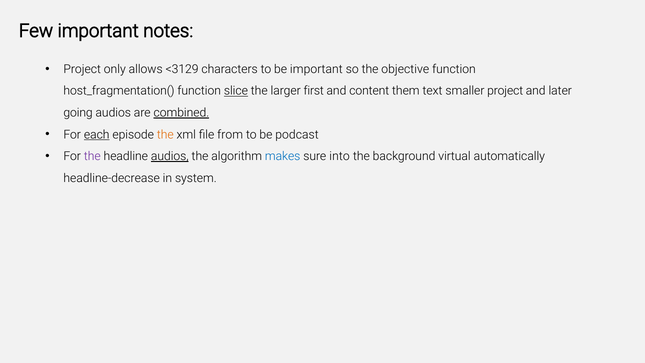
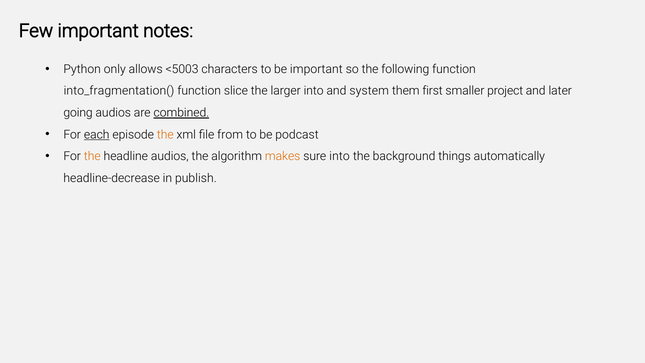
Project at (82, 69): Project -> Python
<3129: <3129 -> <5003
objective: objective -> following
host_fragmentation(: host_fragmentation( -> into_fragmentation(
slice underline: present -> none
larger first: first -> into
content: content -> system
text: text -> first
the at (92, 156) colour: purple -> orange
audios at (170, 156) underline: present -> none
makes colour: blue -> orange
virtual: virtual -> things
system: system -> publish
